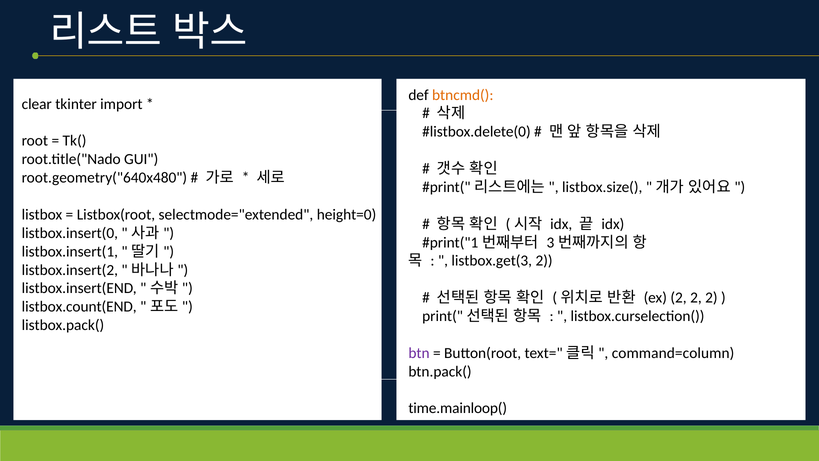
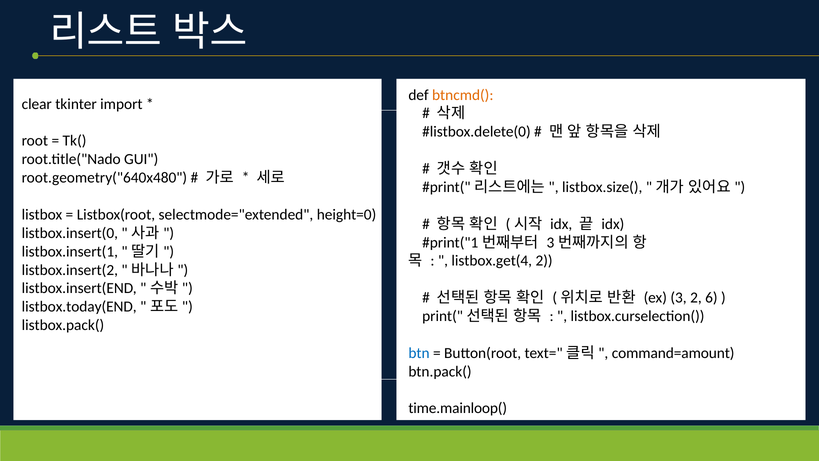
listbox.get(3: listbox.get(3 -> listbox.get(4
ex 2: 2 -> 3
2 at (711, 298): 2 -> 6
listbox.count(END: listbox.count(END -> listbox.today(END
btn colour: purple -> blue
command=column: command=column -> command=amount
